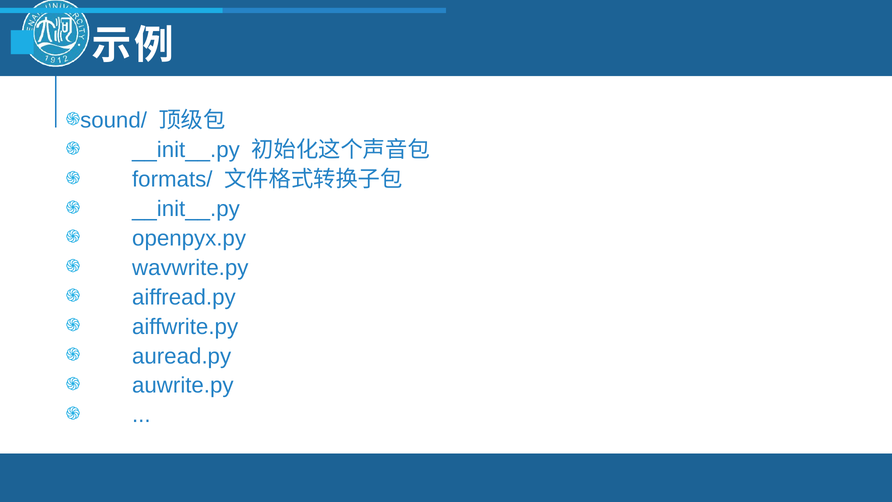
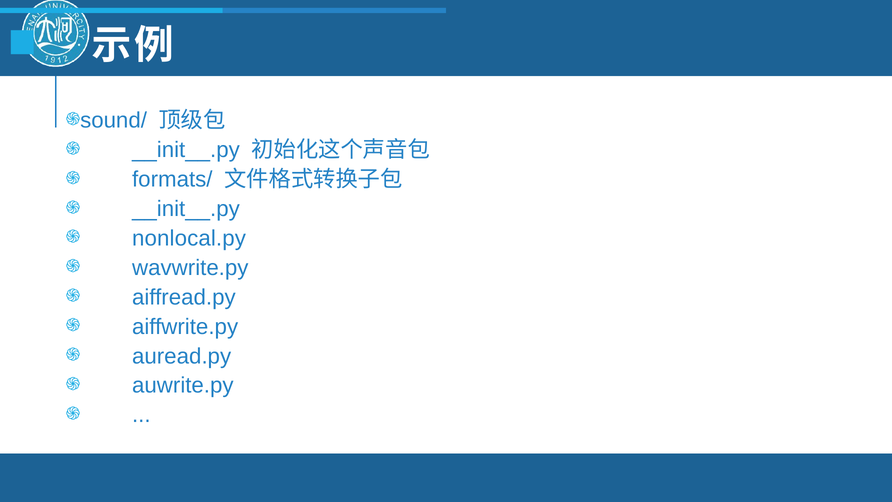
openpyx.py: openpyx.py -> nonlocal.py
